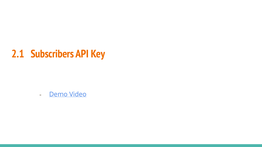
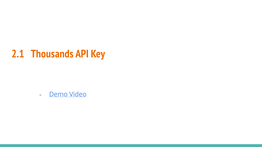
Subscribers: Subscribers -> Thousands
